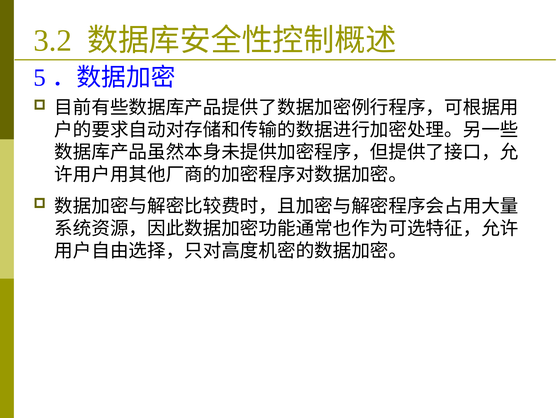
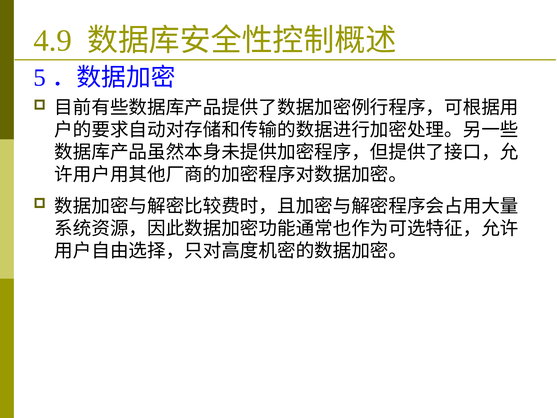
3.2: 3.2 -> 4.9
